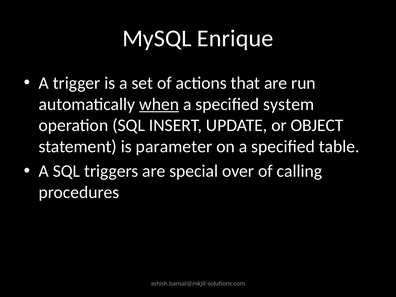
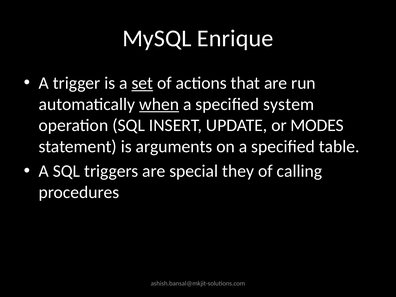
set underline: none -> present
OBJECT: OBJECT -> MODES
parameter: parameter -> arguments
over: over -> they
